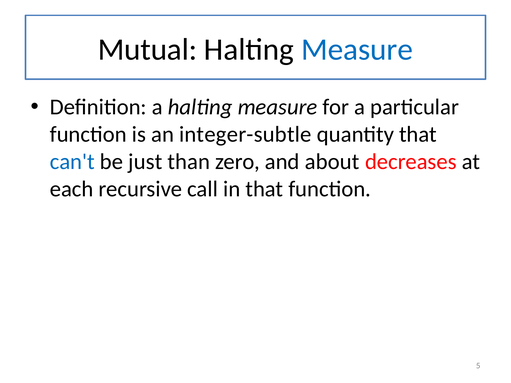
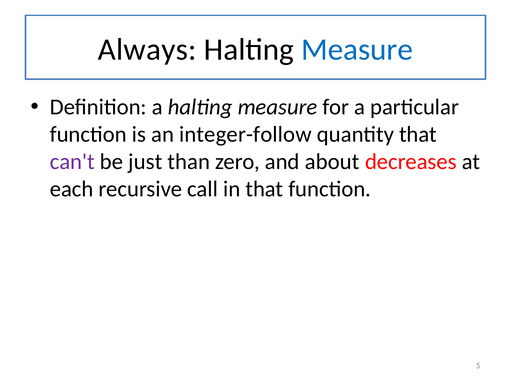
Mutual: Mutual -> Always
integer-subtle: integer-subtle -> integer-follow
can't colour: blue -> purple
